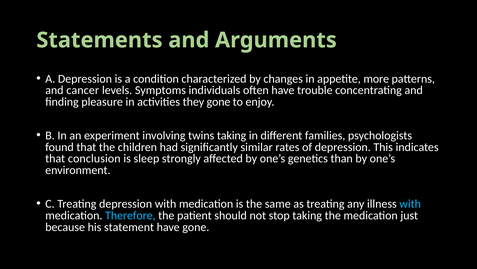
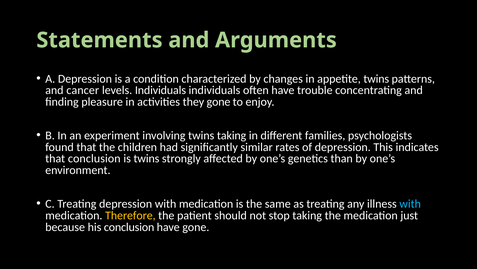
appetite more: more -> twins
levels Symptoms: Symptoms -> Individuals
is sleep: sleep -> twins
Therefore colour: light blue -> yellow
his statement: statement -> conclusion
